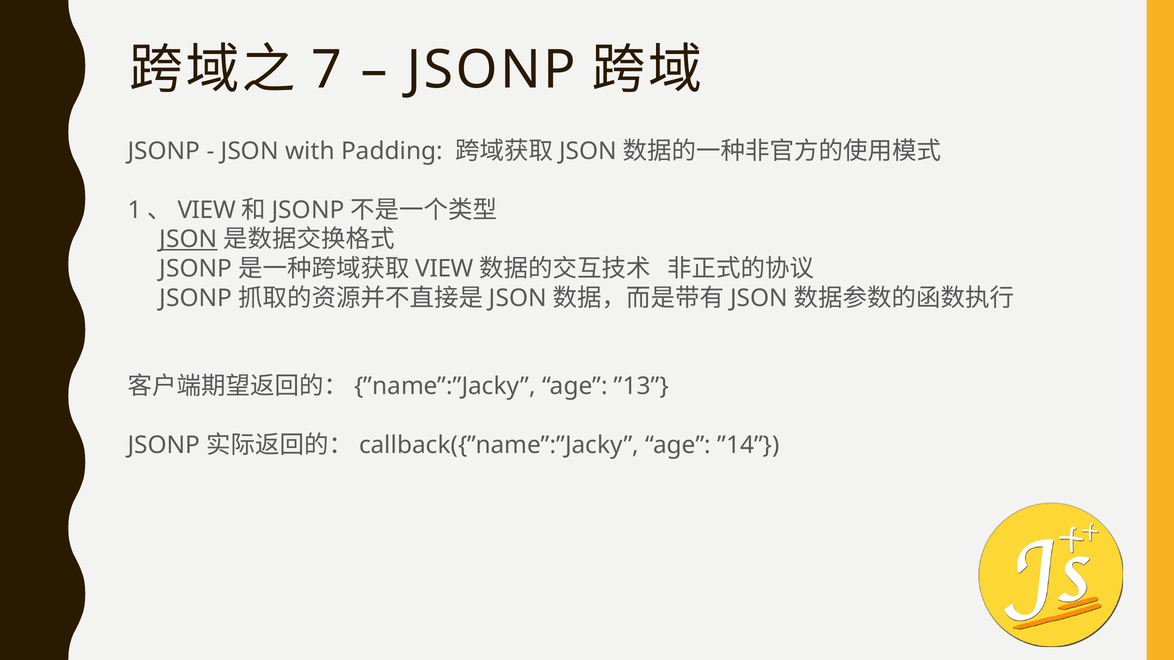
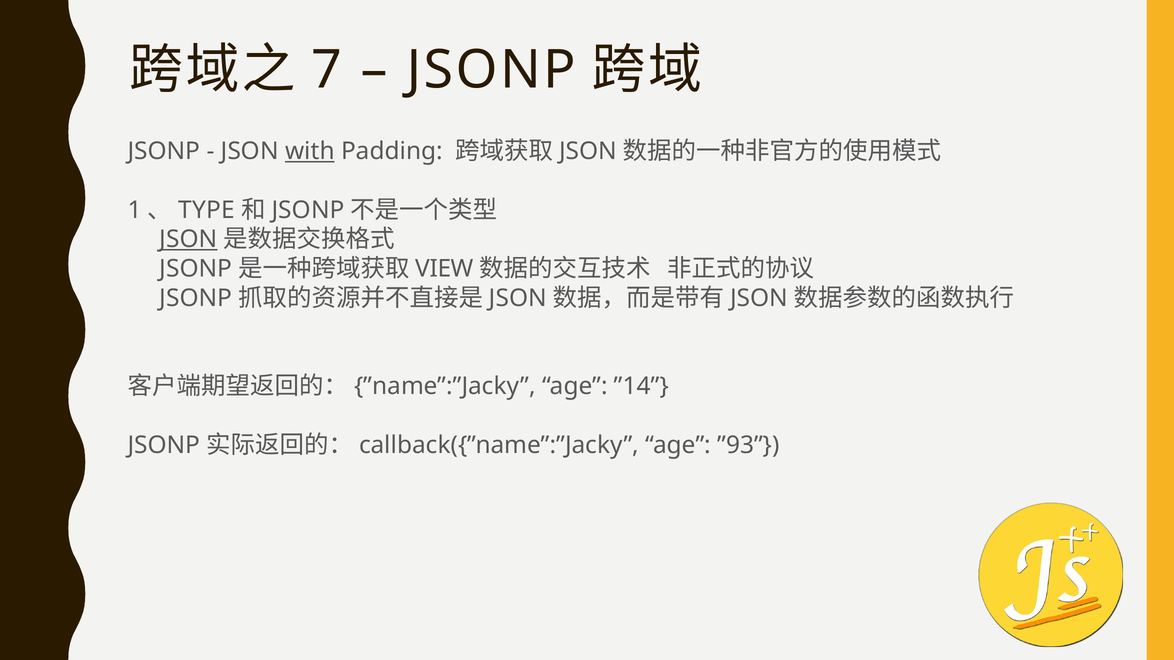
with underline: none -> present
VIEW at (207, 210): VIEW -> TYPE
”13: ”13 -> ”14
”14: ”14 -> ”93
